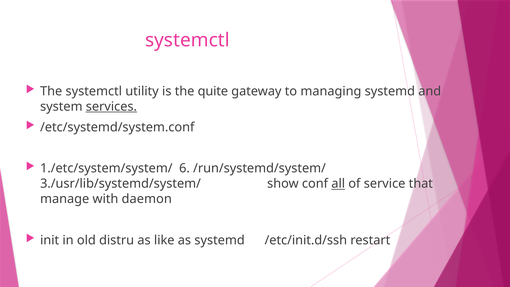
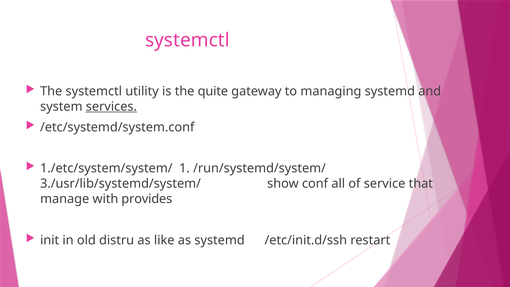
6: 6 -> 1
all underline: present -> none
daemon: daemon -> provides
